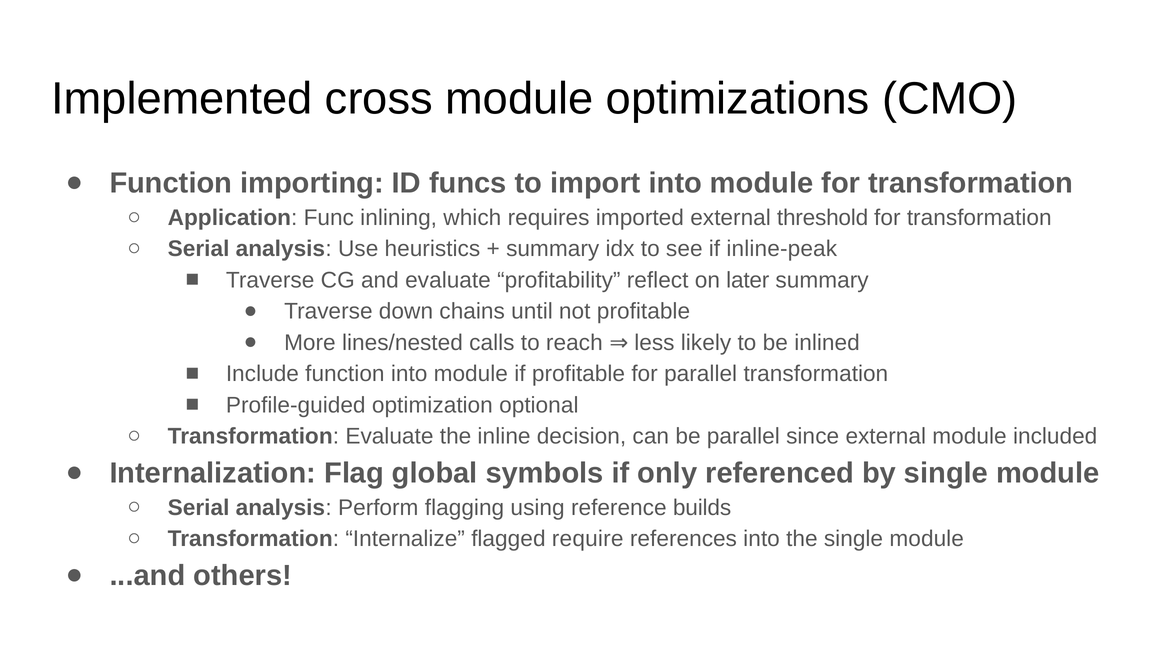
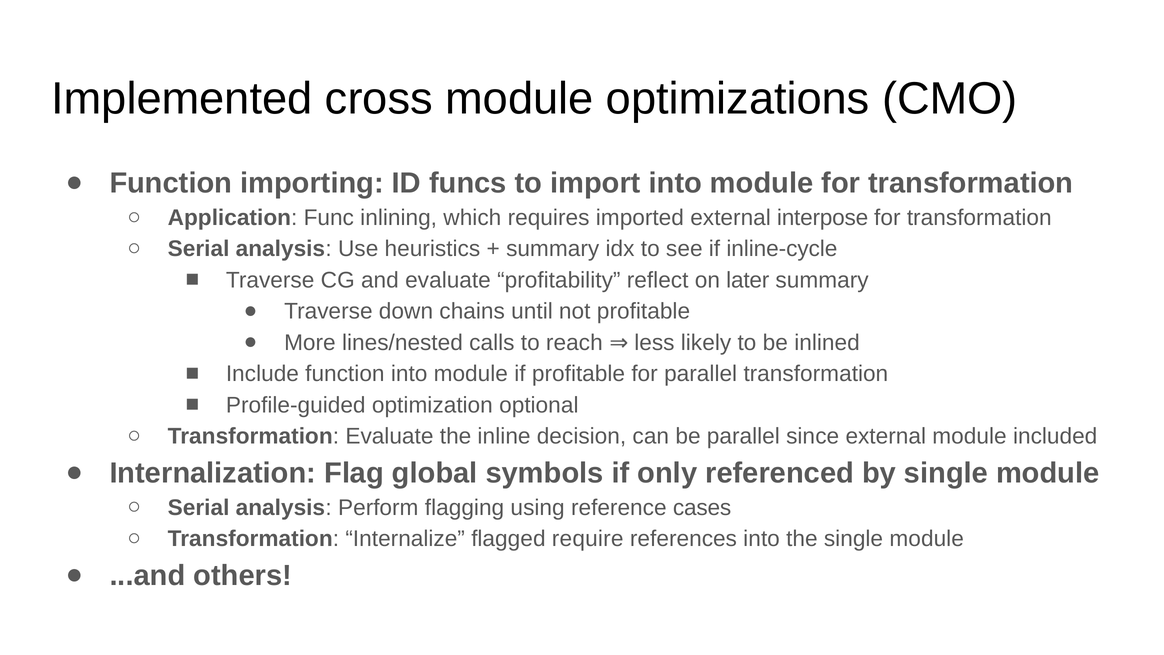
threshold: threshold -> interpose
inline-peak: inline-peak -> inline-cycle
builds: builds -> cases
